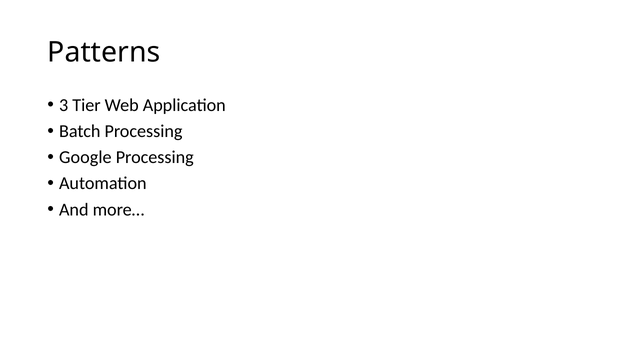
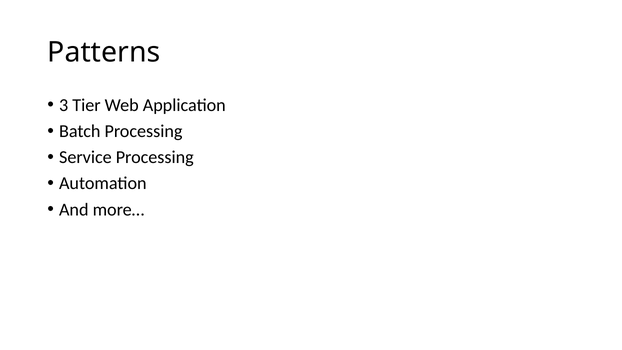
Google: Google -> Service
